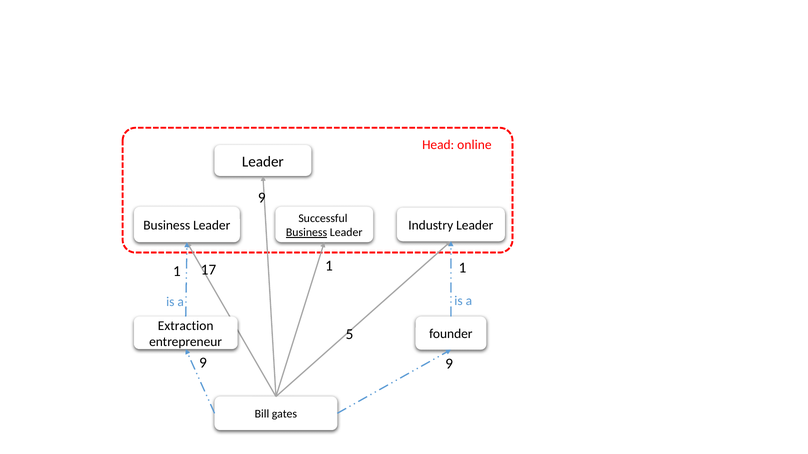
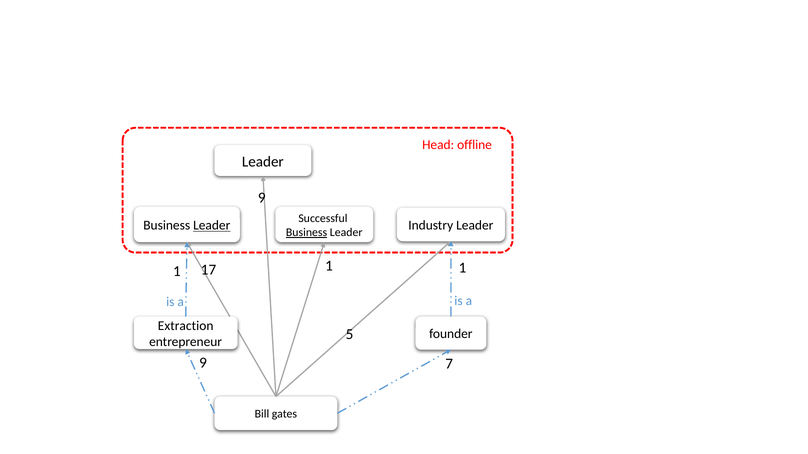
online: online -> offline
Leader at (212, 226) underline: none -> present
9 9: 9 -> 7
